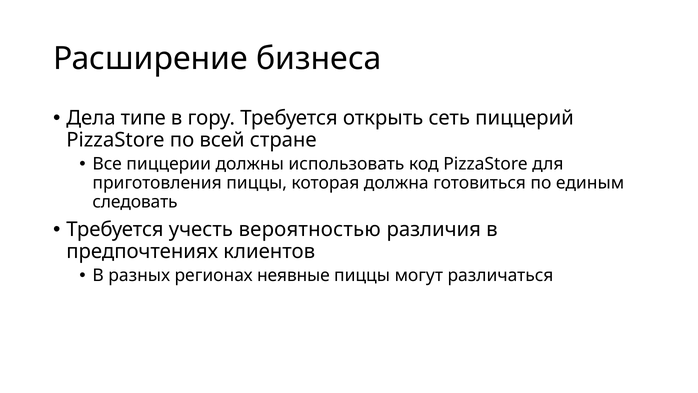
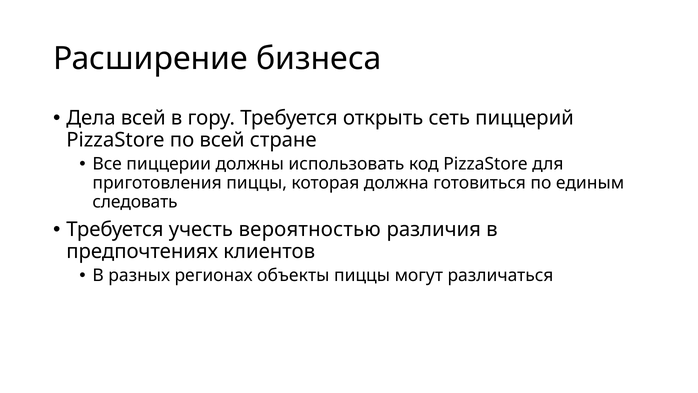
Дела типе: типе -> всей
неявные: неявные -> объекты
